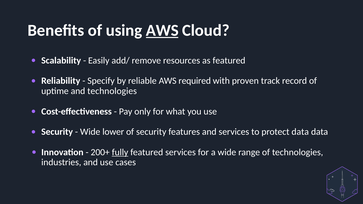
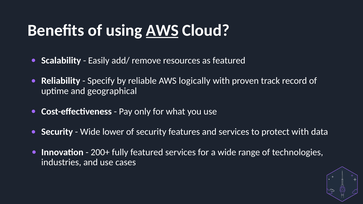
required: required -> logically
and technologies: technologies -> geographical
protect data: data -> with
fully underline: present -> none
